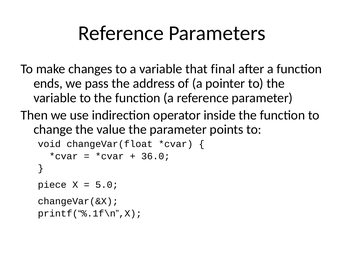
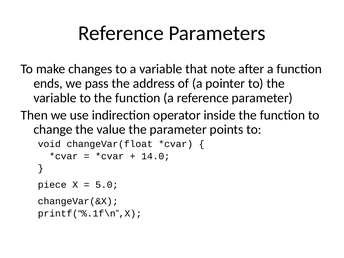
final: final -> note
36.0: 36.0 -> 14.0
